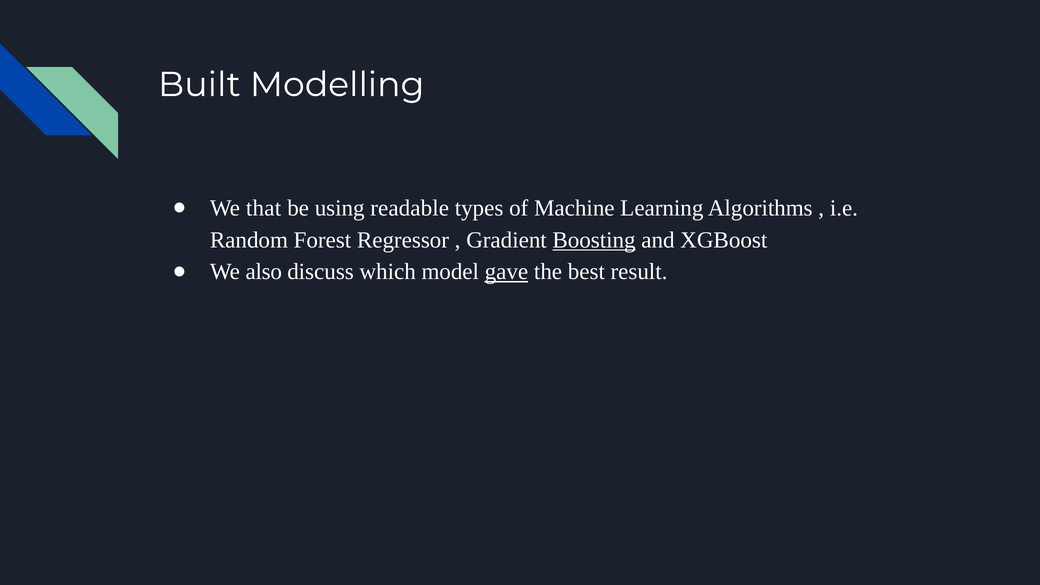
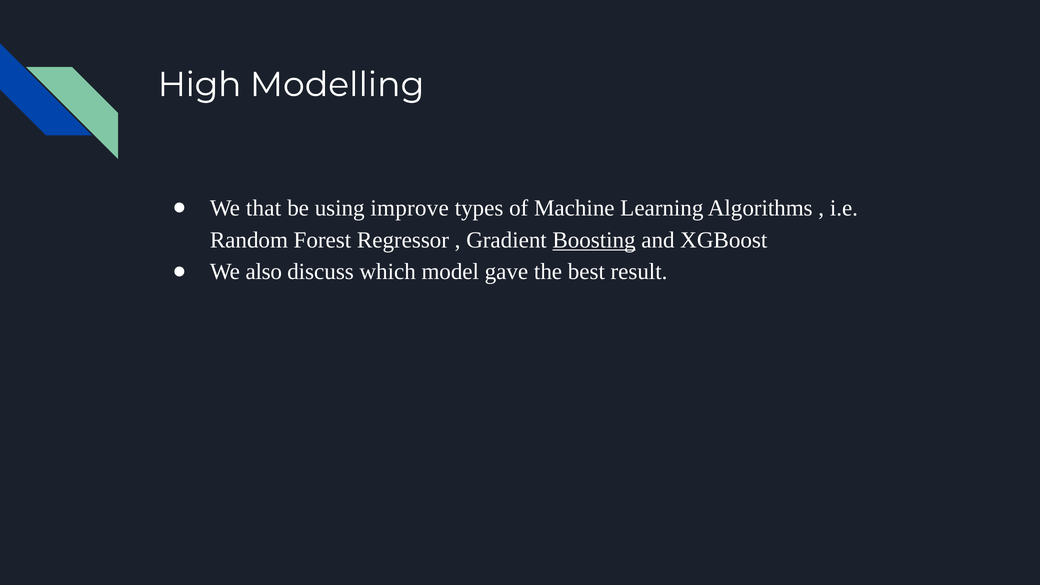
Built: Built -> High
readable: readable -> improve
gave underline: present -> none
